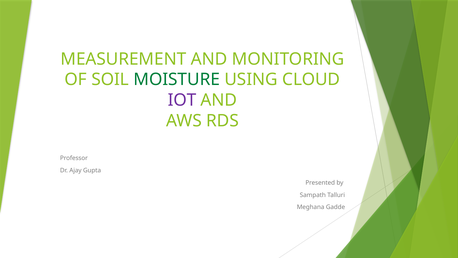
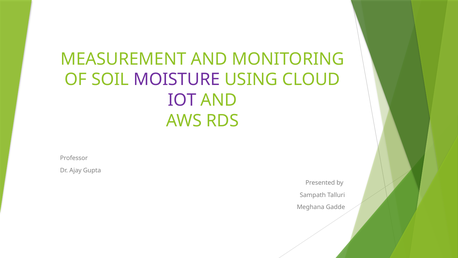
MOISTURE colour: green -> purple
